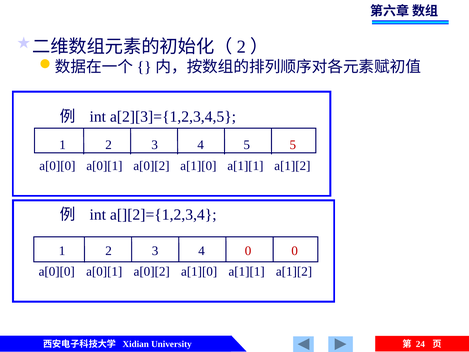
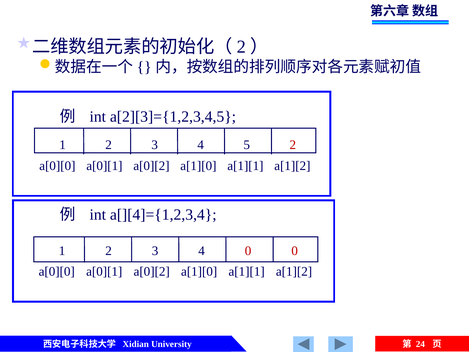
5 5: 5 -> 2
a[][2]={1,2,3,4: a[][2]={1,2,3,4 -> a[][4]={1,2,3,4
